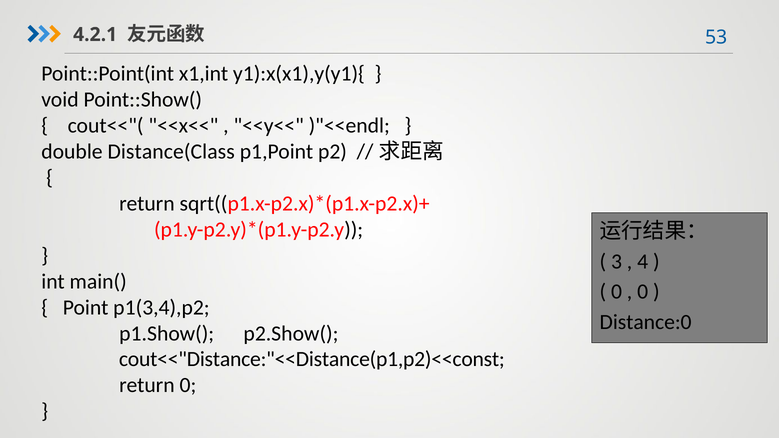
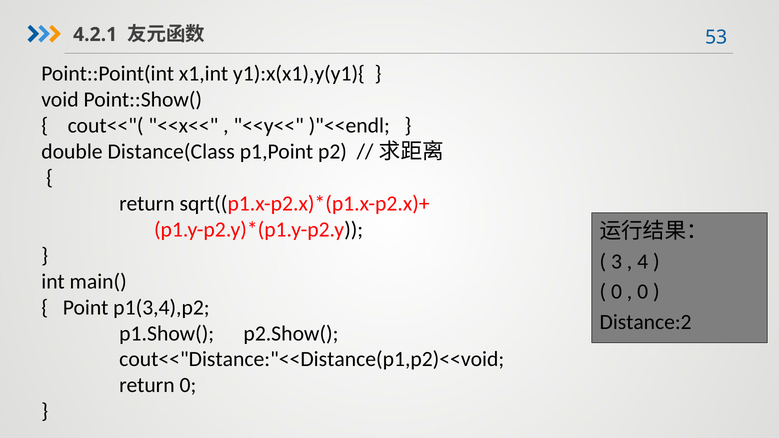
Distance:0: Distance:0 -> Distance:2
cout<<"Distance:"<<Distance(p1,p2)<<const: cout<<"Distance:"<<Distance(p1,p2)<<const -> cout<<"Distance:"<<Distance(p1,p2)<<void
